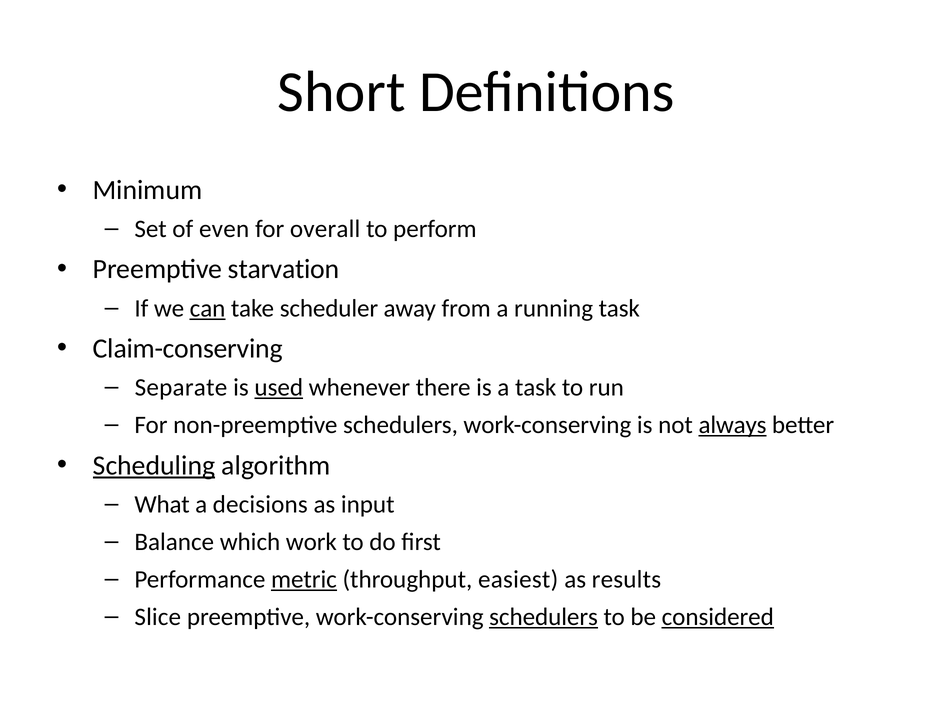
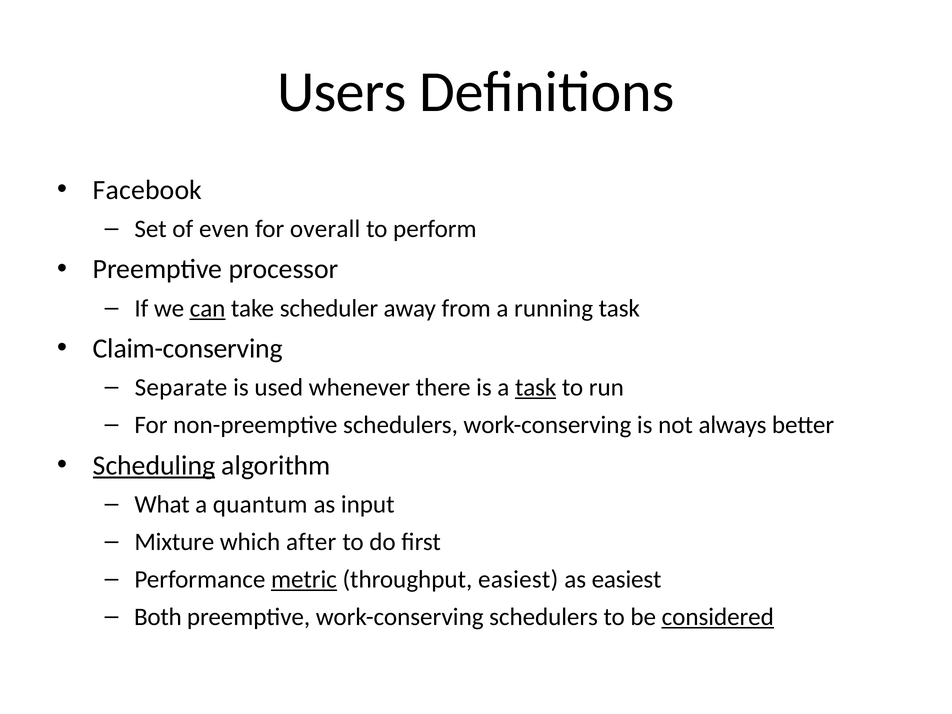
Short: Short -> Users
Minimum: Minimum -> Facebook
starvation: starvation -> processor
used underline: present -> none
task at (536, 388) underline: none -> present
always underline: present -> none
decisions: decisions -> quantum
Balance: Balance -> Mixture
work: work -> after
as results: results -> easiest
Slice: Slice -> Both
schedulers at (544, 617) underline: present -> none
